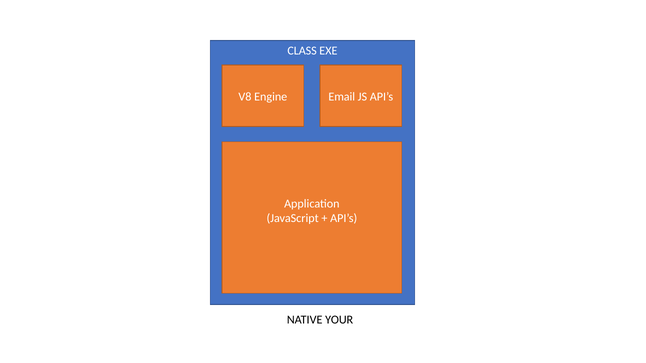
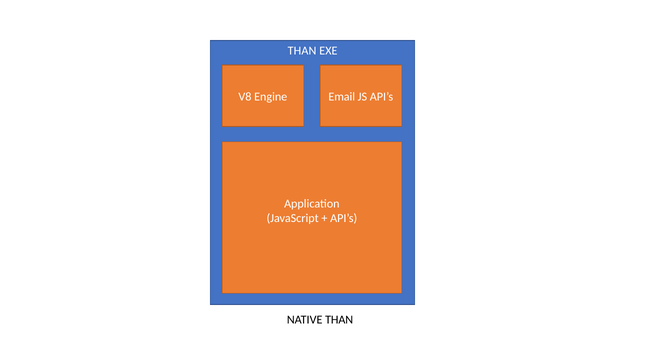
CLASS at (302, 51): CLASS -> THAN
NATIVE YOUR: YOUR -> THAN
